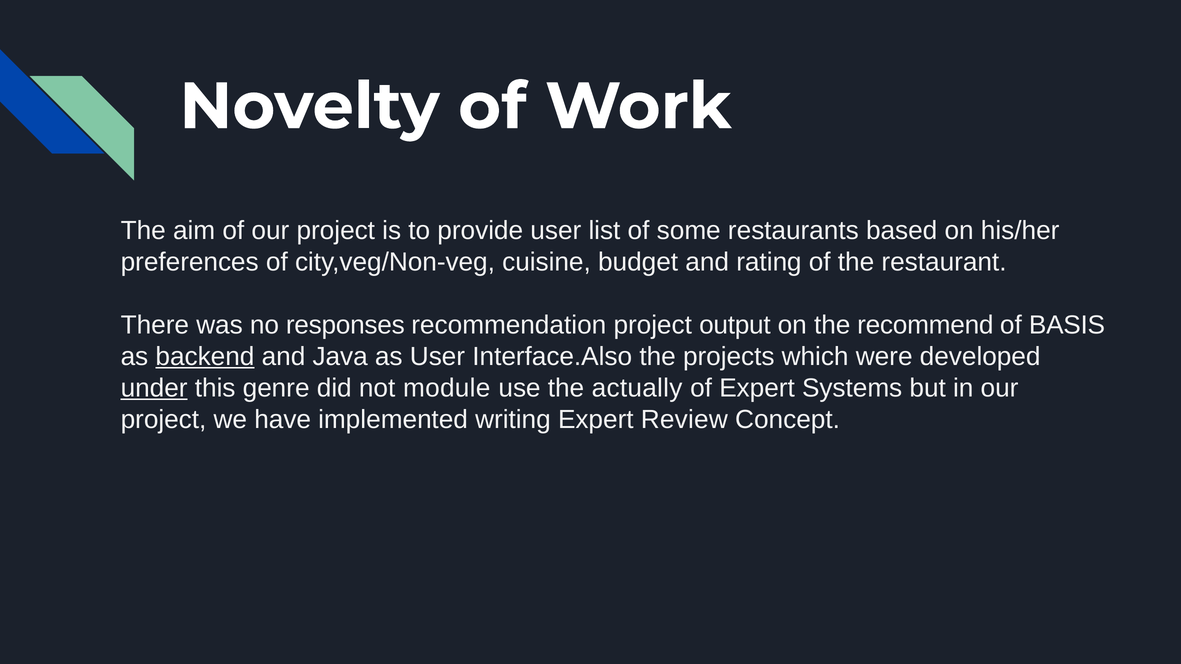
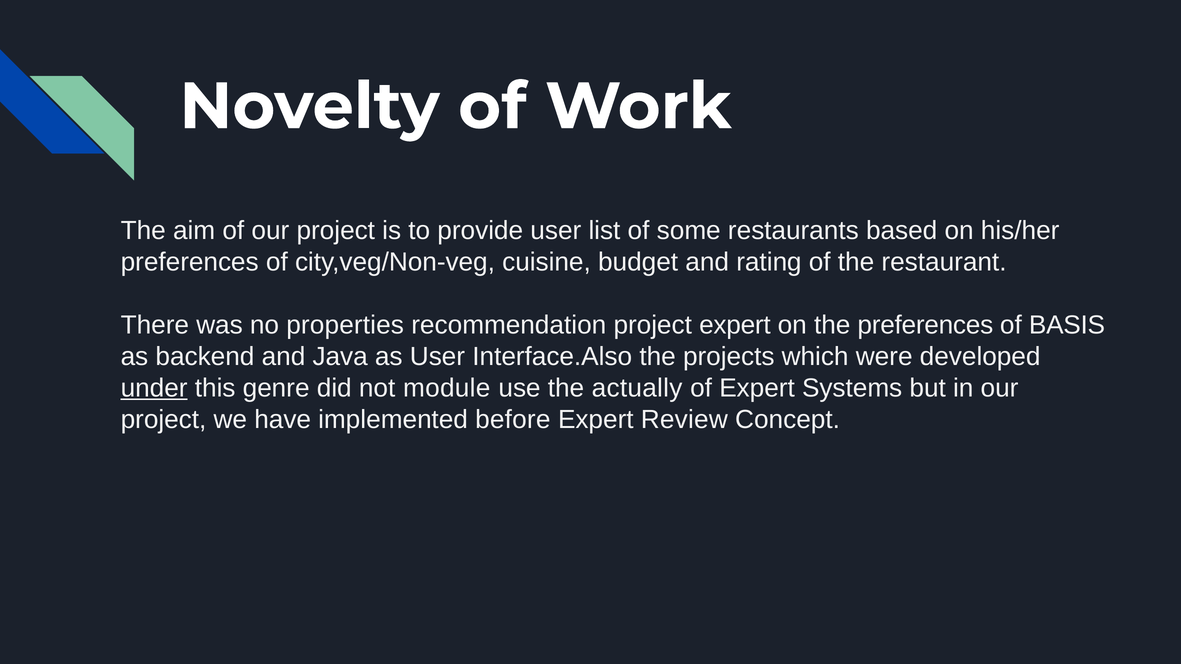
responses: responses -> properties
project output: output -> expert
the recommend: recommend -> preferences
backend underline: present -> none
writing: writing -> before
